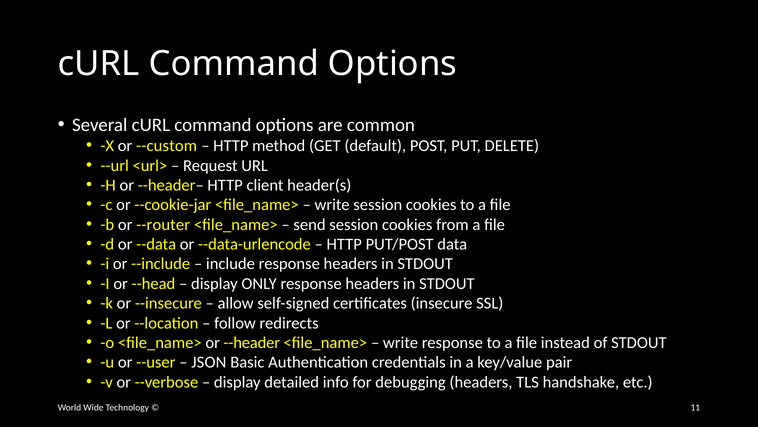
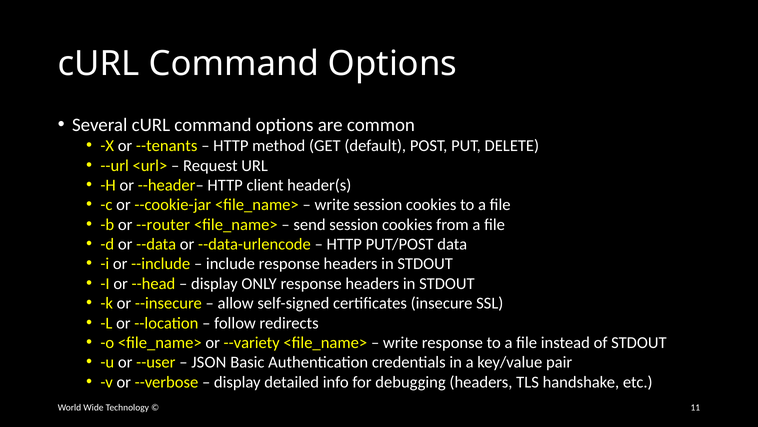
--custom: --custom -> --tenants
--header: --header -> --variety
